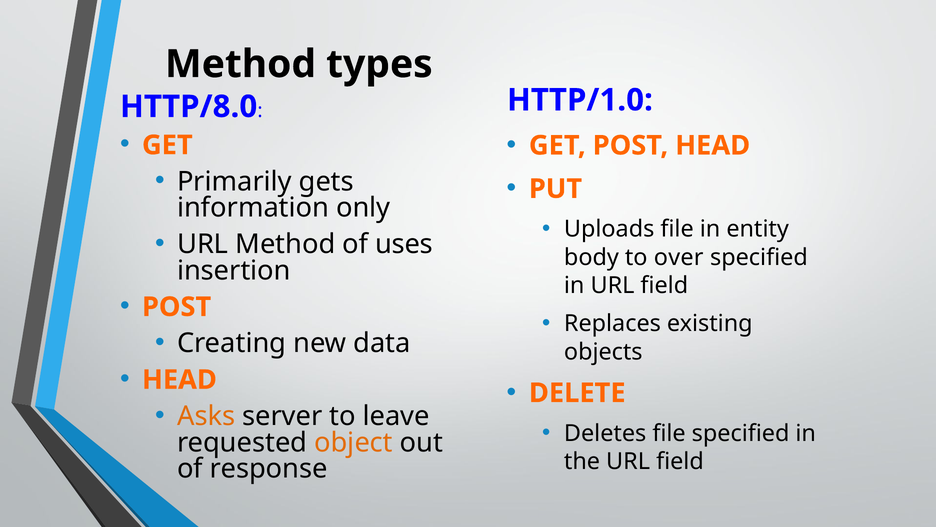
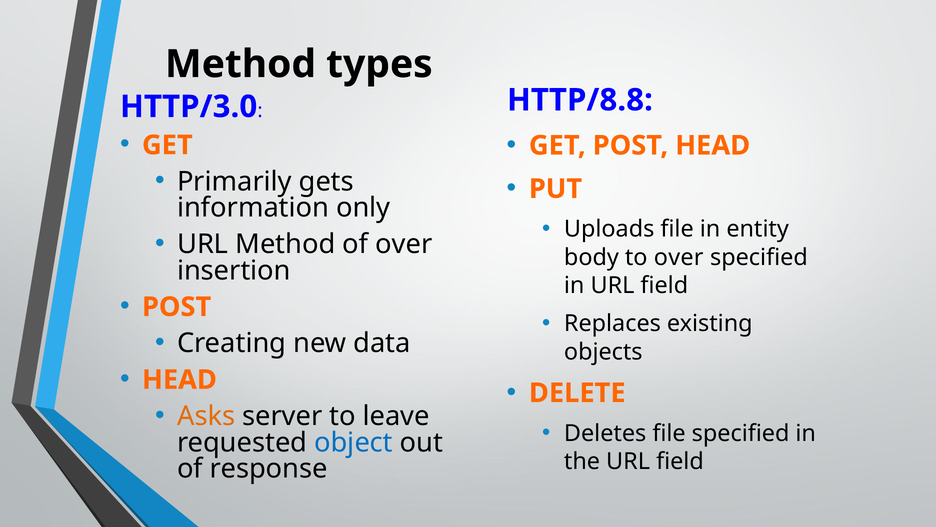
HTTP/1.0: HTTP/1.0 -> HTTP/8.8
HTTP/8.0: HTTP/8.0 -> HTTP/3.0
of uses: uses -> over
object colour: orange -> blue
